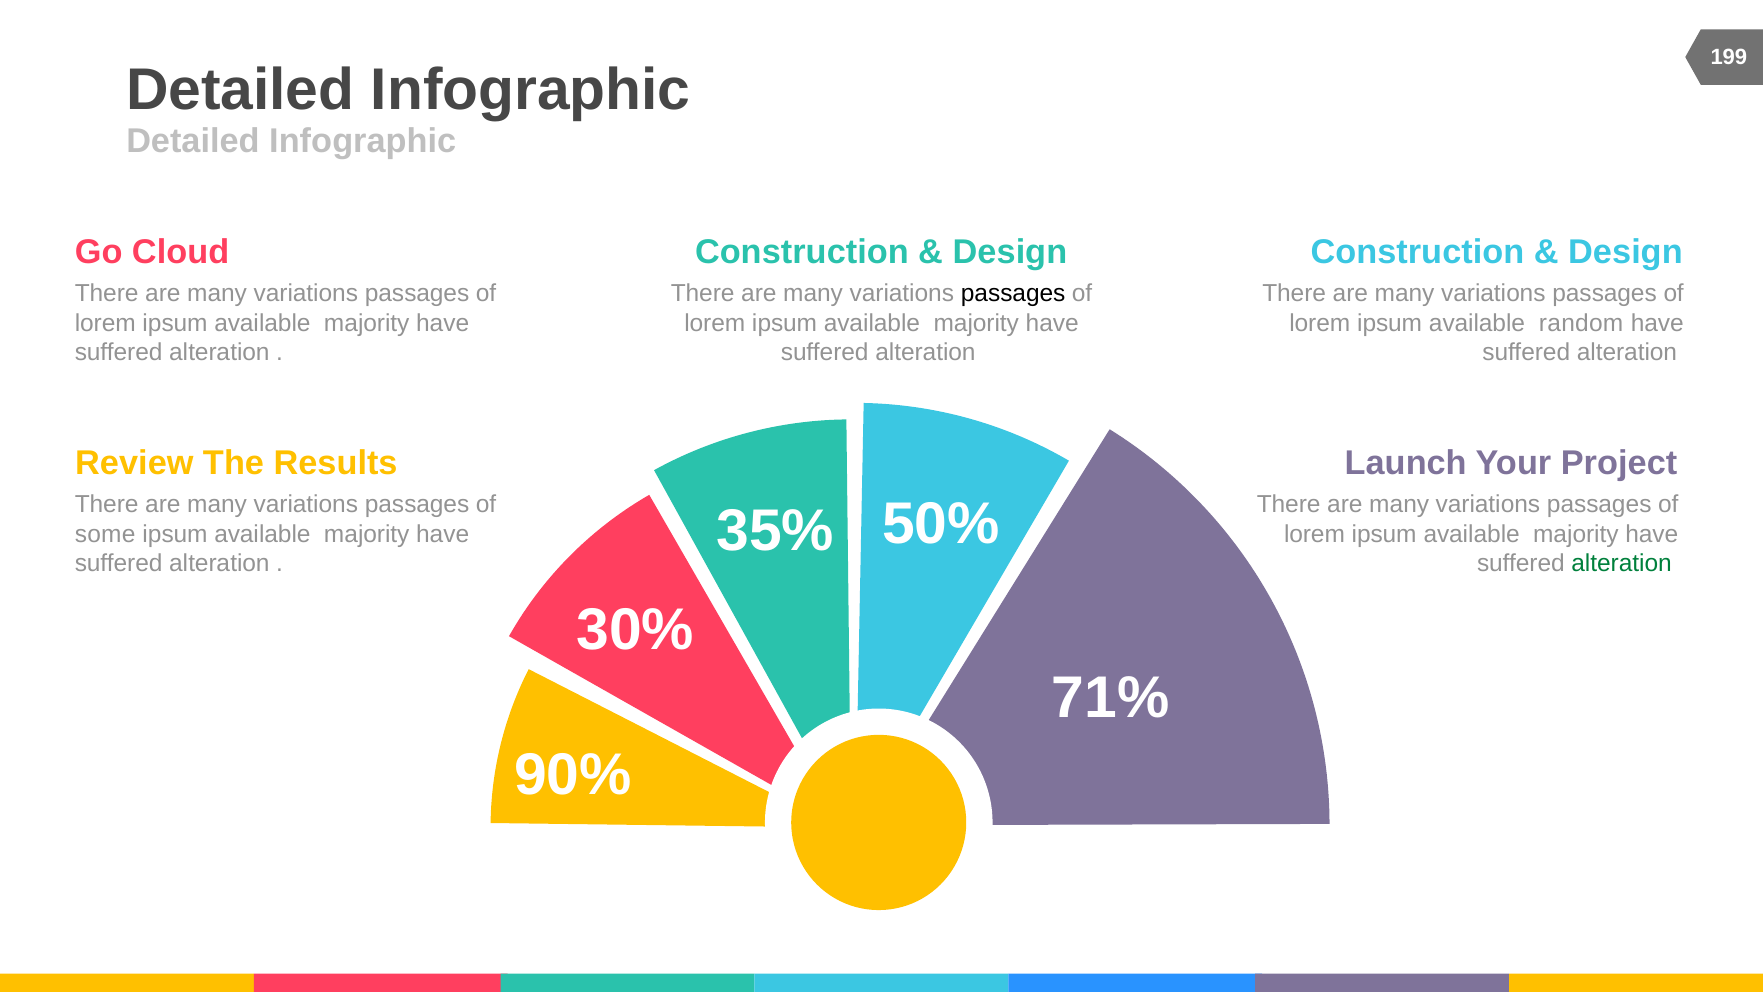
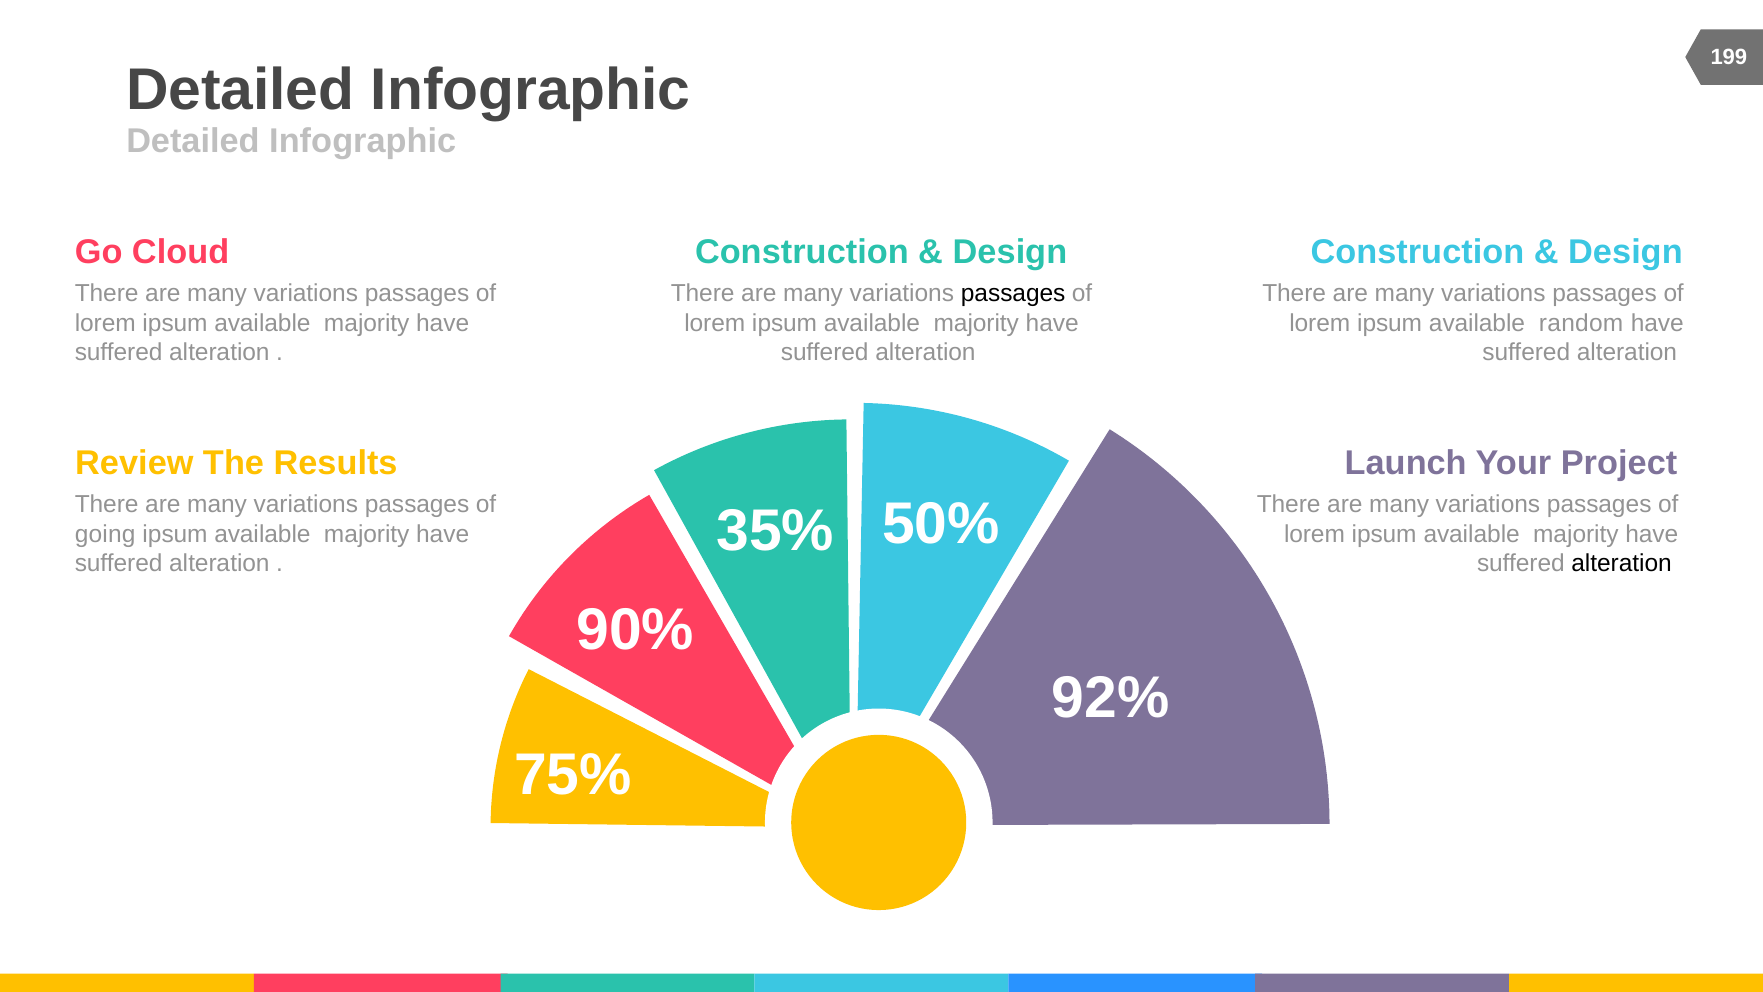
some: some -> going
alteration at (1622, 563) colour: green -> black
30%: 30% -> 90%
71%: 71% -> 92%
90%: 90% -> 75%
